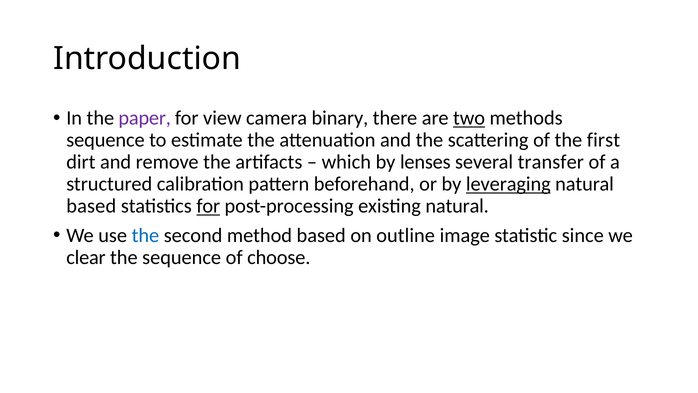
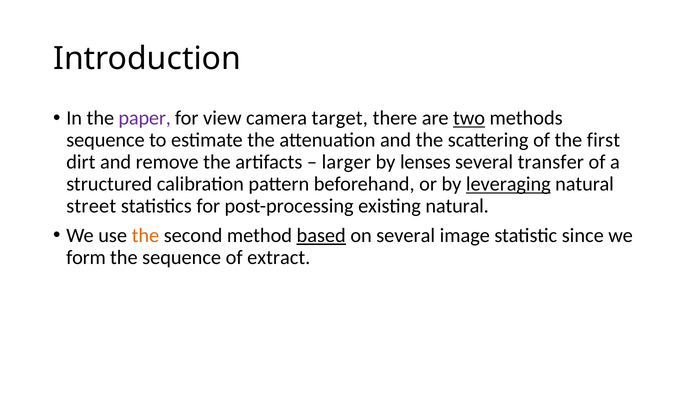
binary: binary -> target
which: which -> larger
based at (91, 206): based -> street
for at (208, 206) underline: present -> none
the at (145, 235) colour: blue -> orange
based at (321, 235) underline: none -> present
on outline: outline -> several
clear: clear -> form
choose: choose -> extract
